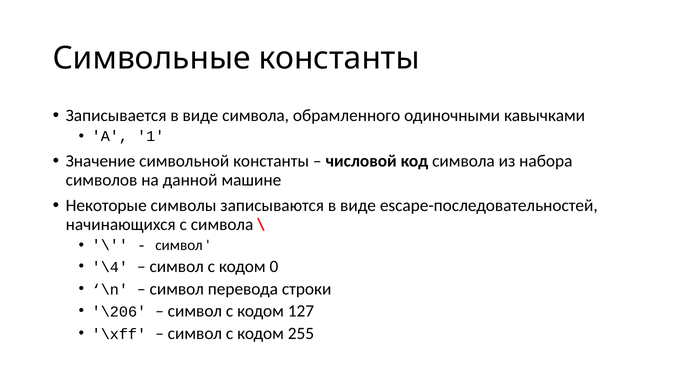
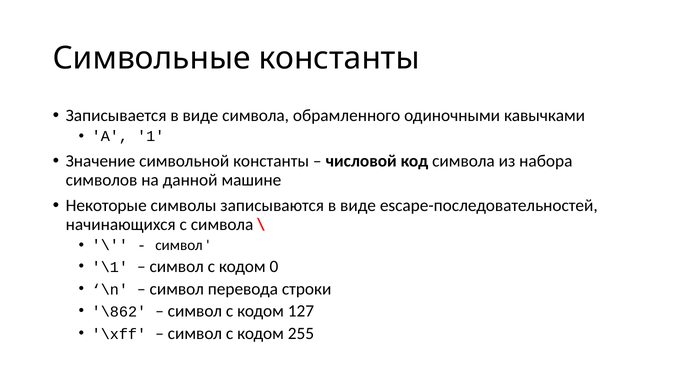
\4: \4 -> \1
\206: \206 -> \862
